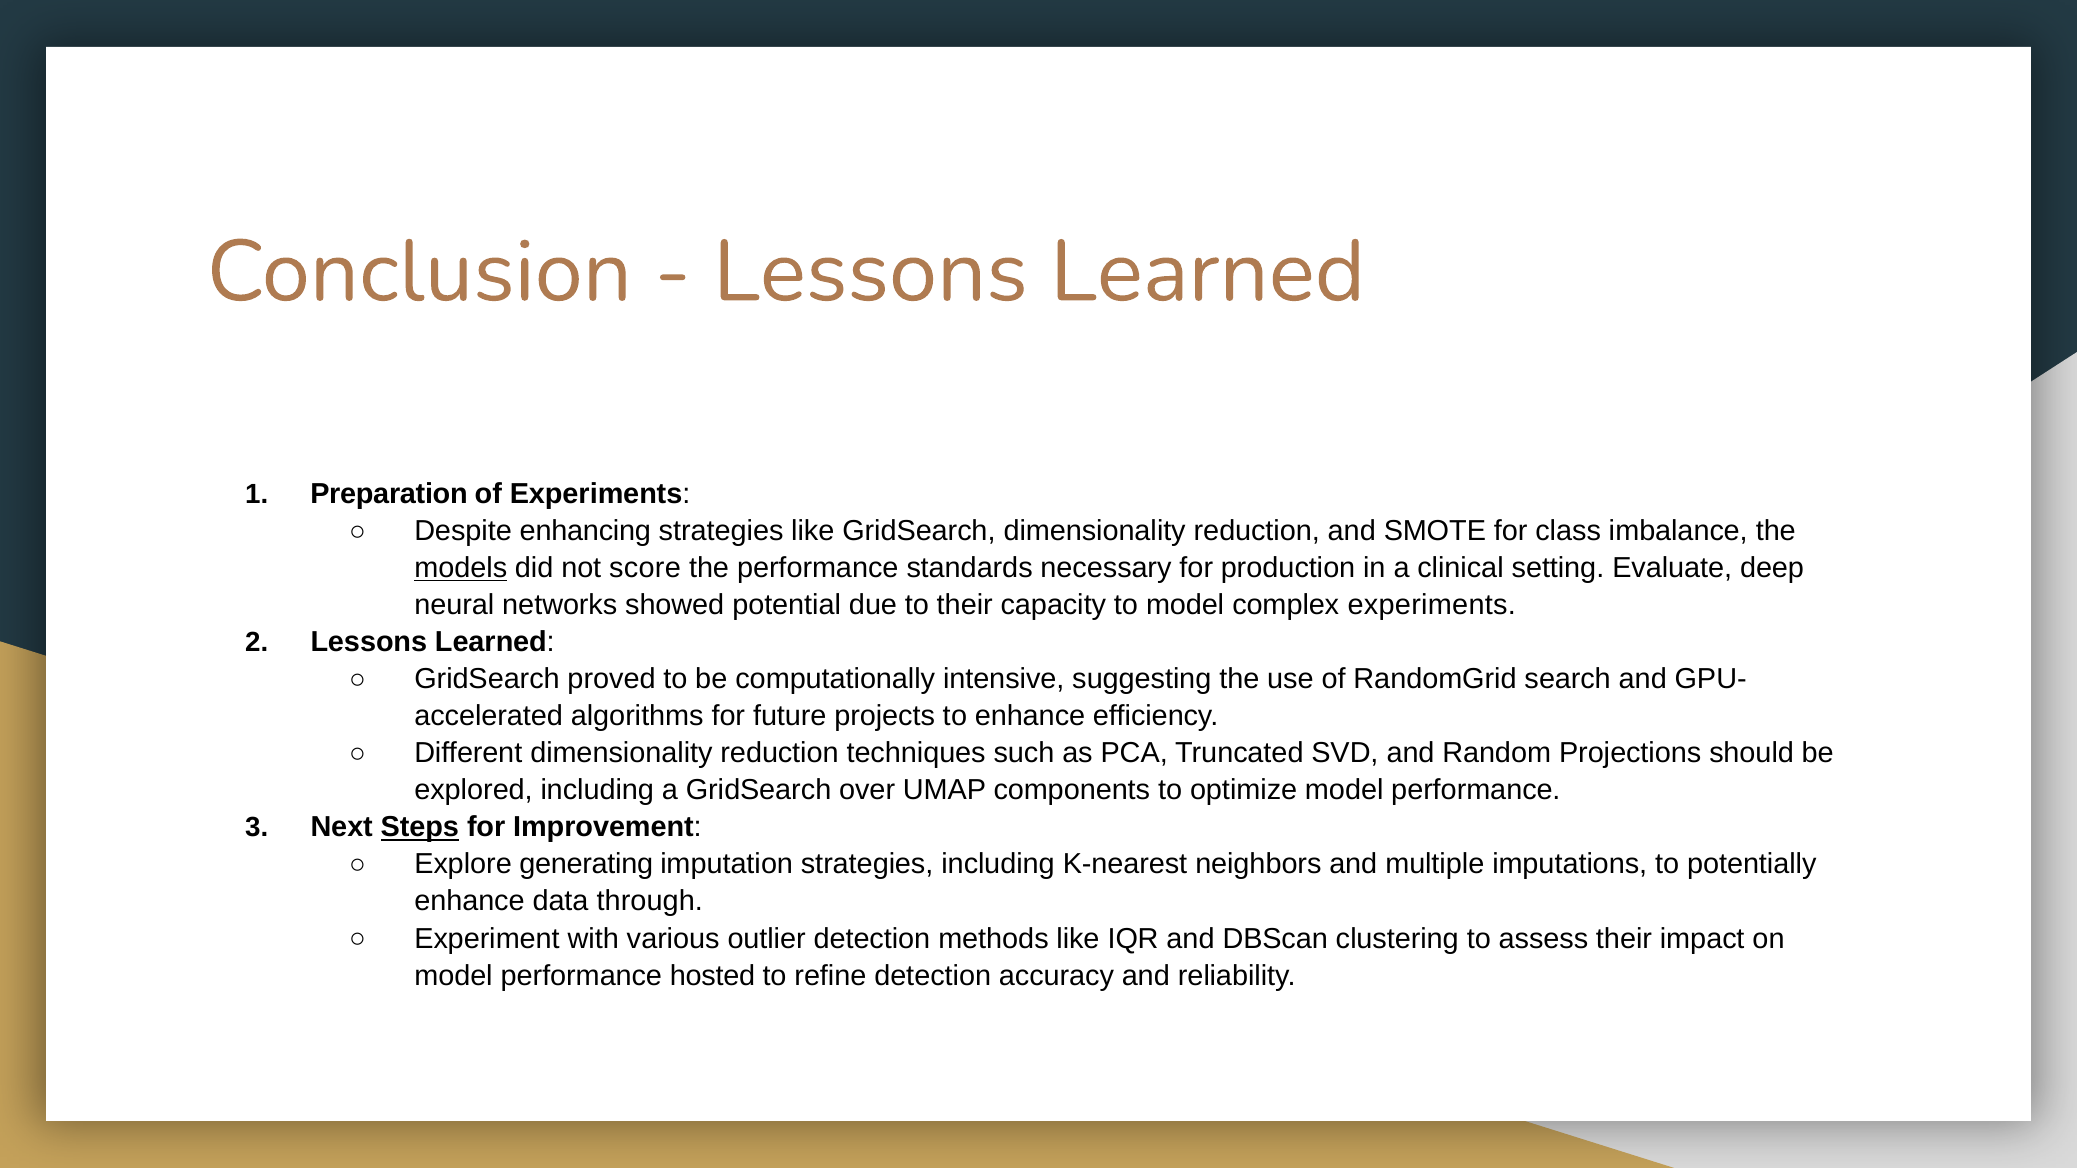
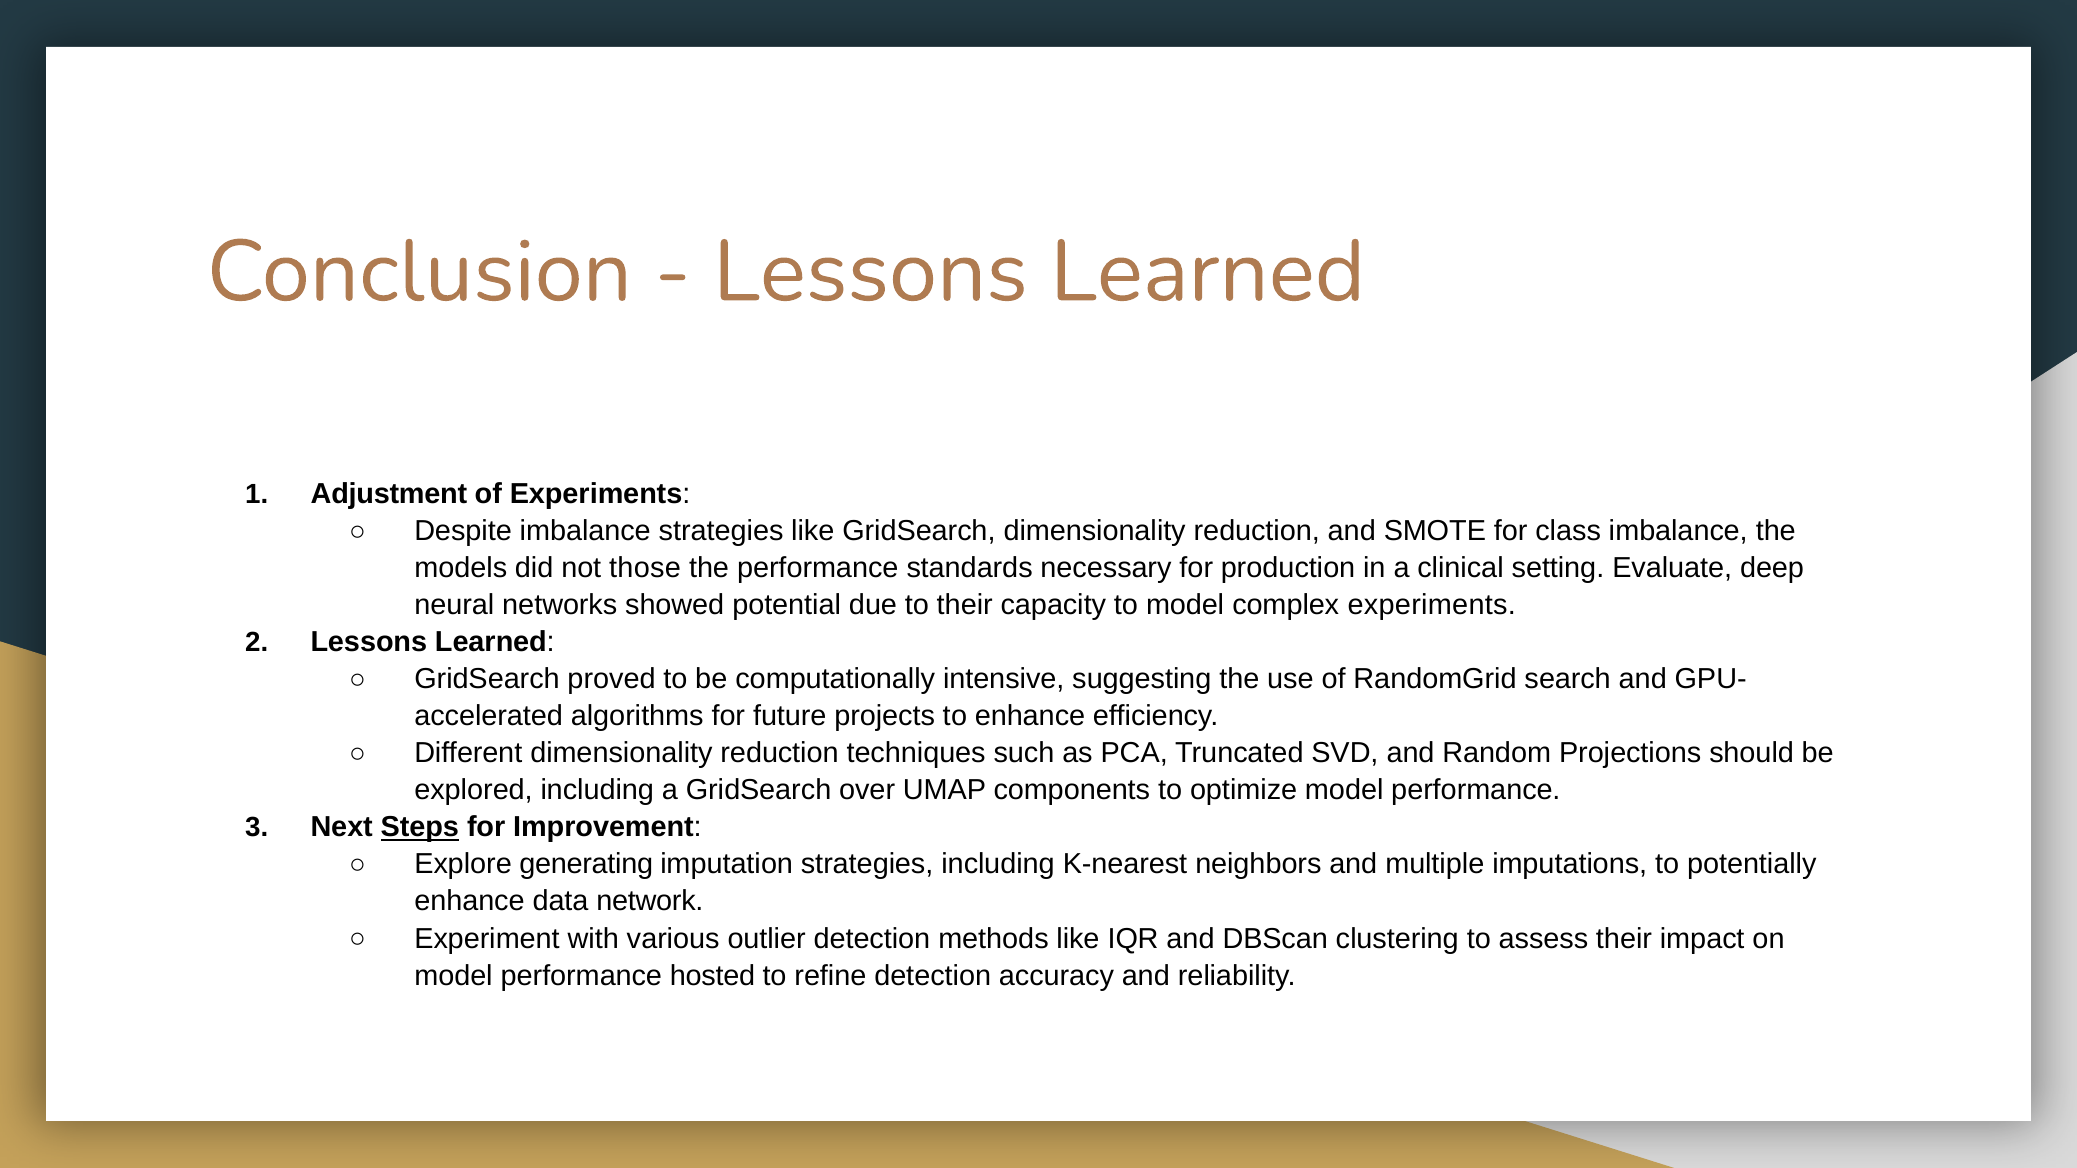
Preparation: Preparation -> Adjustment
Despite enhancing: enhancing -> imbalance
models underline: present -> none
score: score -> those
through: through -> network
